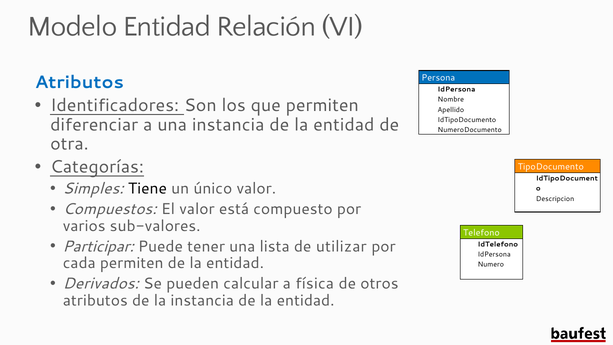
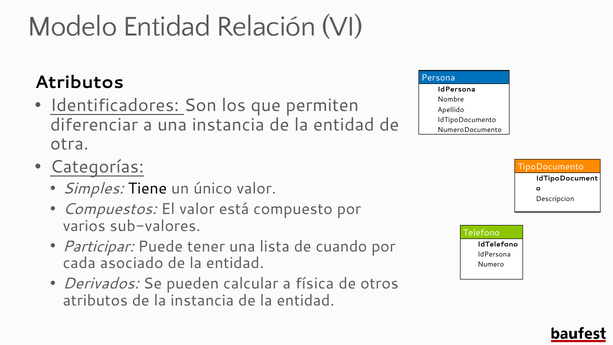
Atributos at (79, 82) colour: blue -> black
utilizar: utilizar -> cuando
cada permiten: permiten -> asociado
